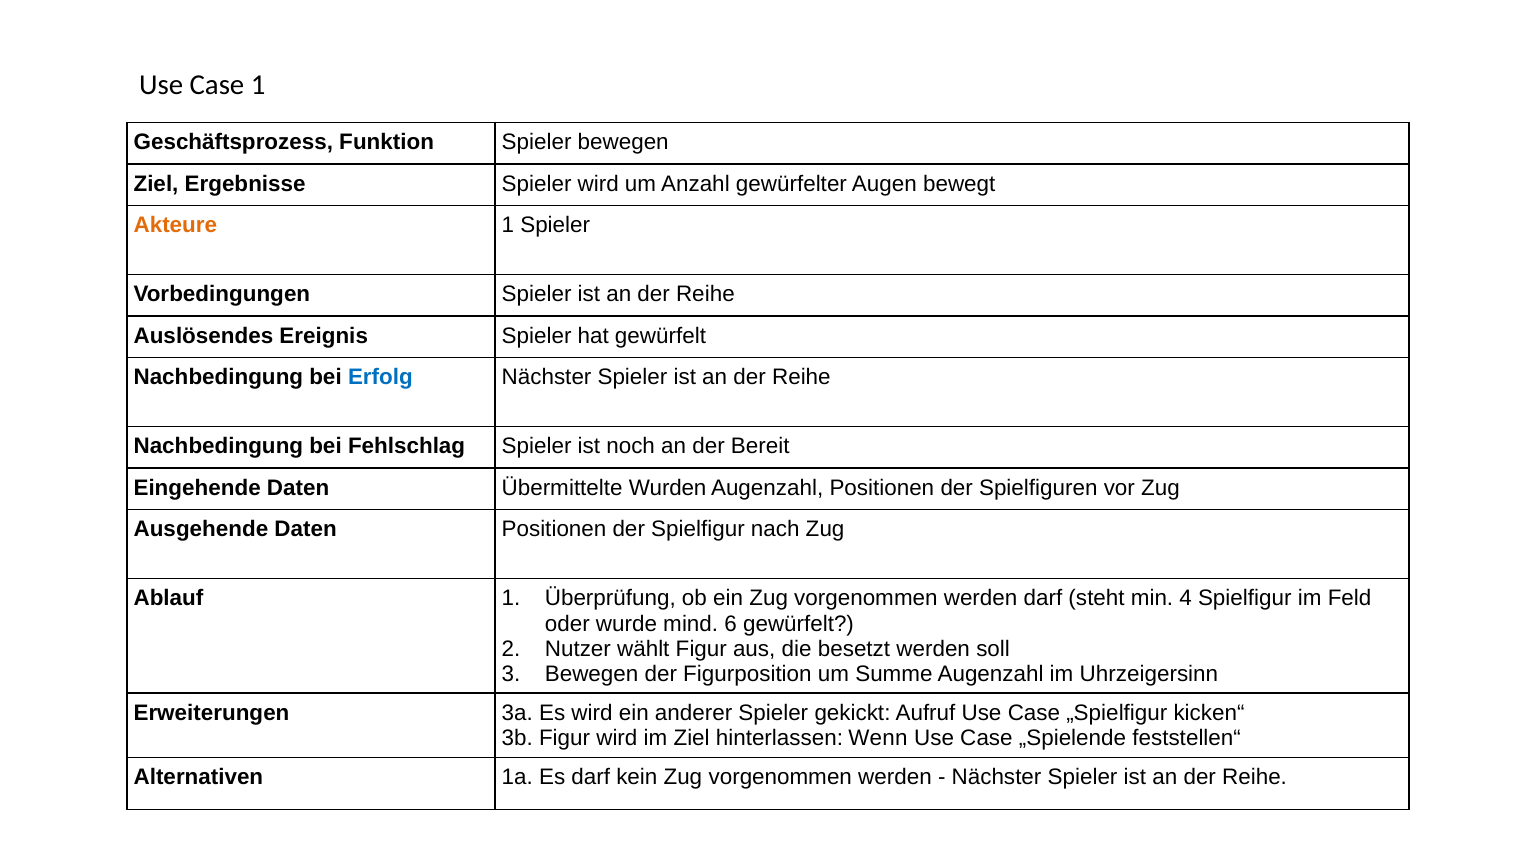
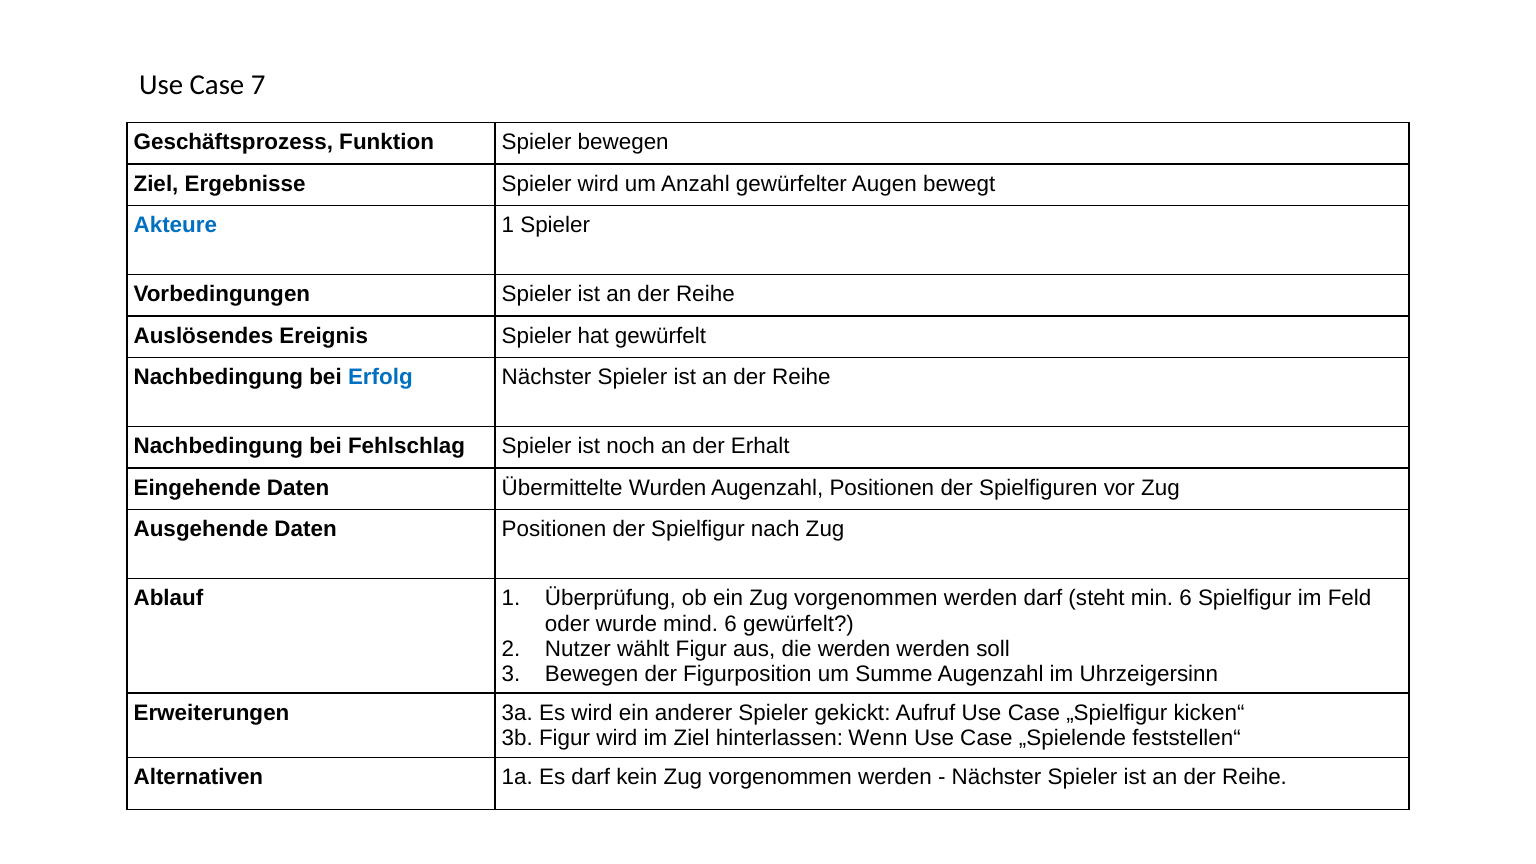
Case 1: 1 -> 7
Akteure colour: orange -> blue
Bereit: Bereit -> Erhalt
min 4: 4 -> 6
die besetzt: besetzt -> werden
